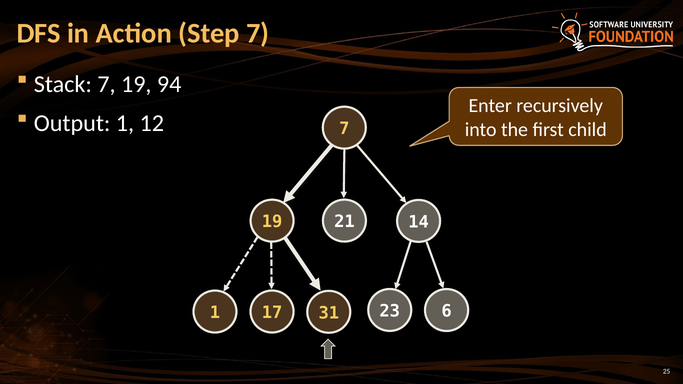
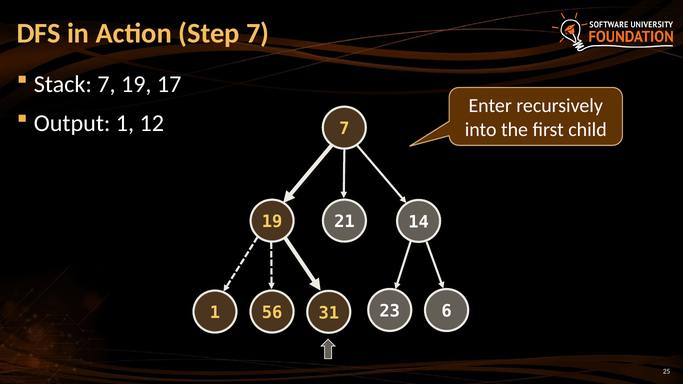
94: 94 -> 17
17: 17 -> 56
